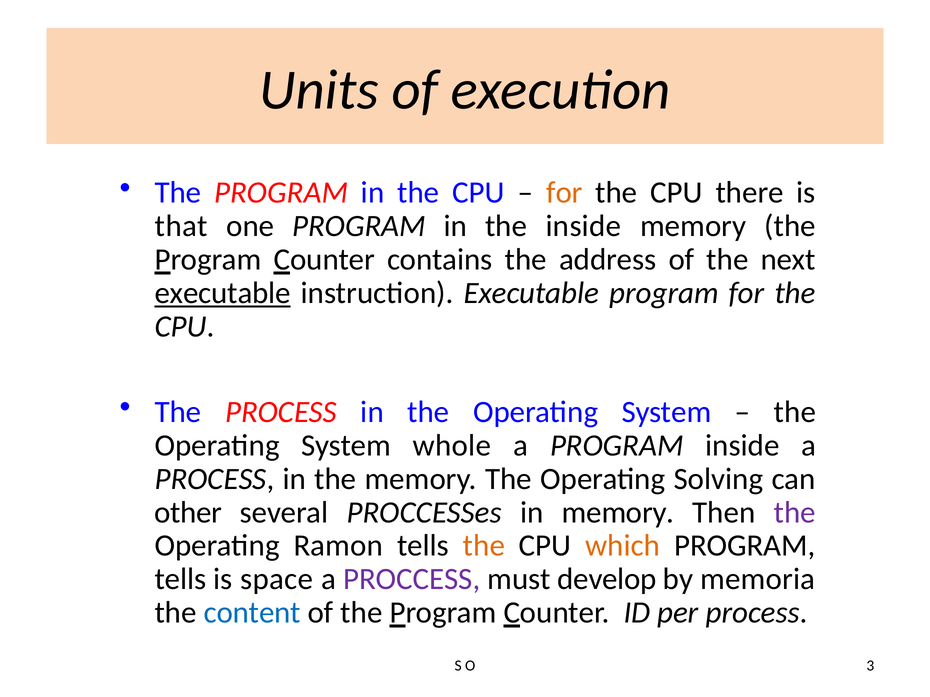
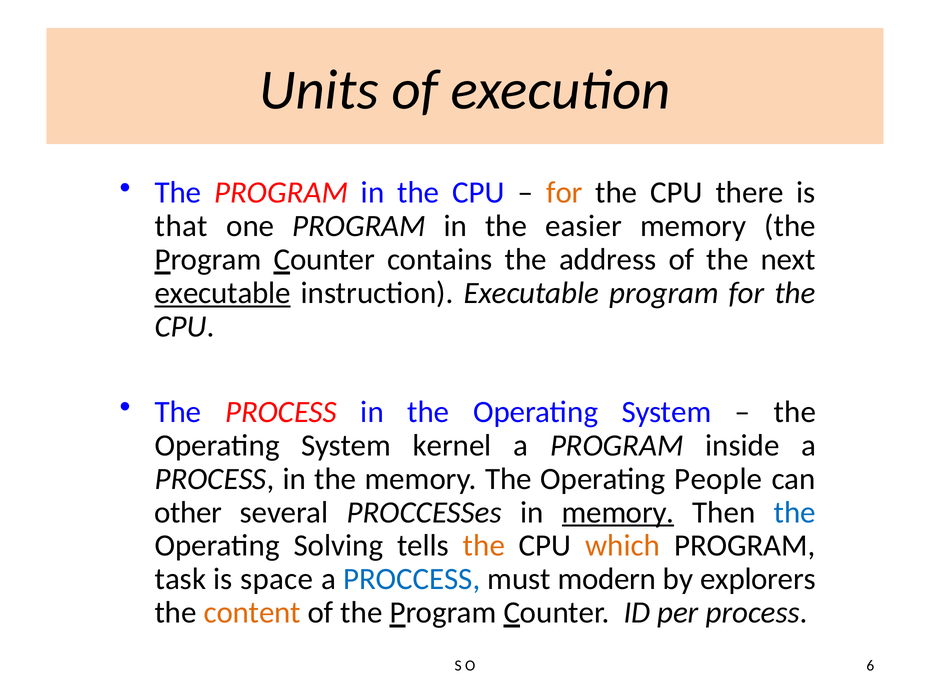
the inside: inside -> easier
whole: whole -> kernel
Solving: Solving -> People
memory at (618, 513) underline: none -> present
the at (795, 513) colour: purple -> blue
Ramon: Ramon -> Solving
tells at (180, 580): tells -> task
PROCCESS colour: purple -> blue
develop: develop -> modern
memoria: memoria -> explorers
content colour: blue -> orange
3: 3 -> 6
